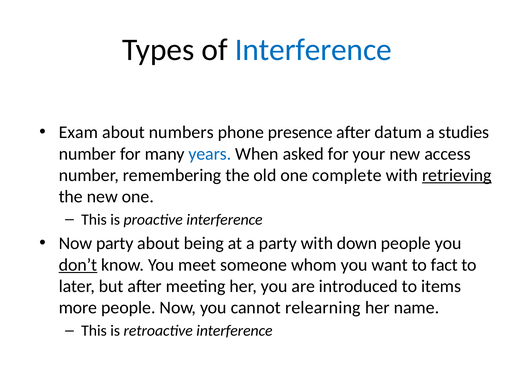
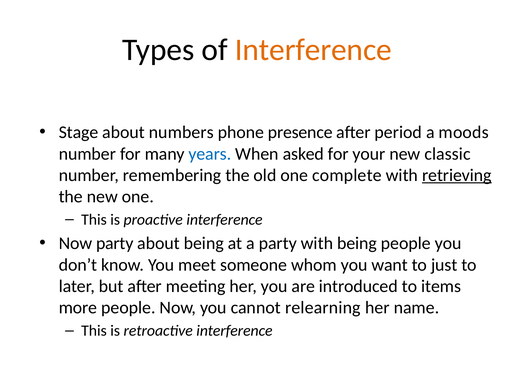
Interference at (313, 50) colour: blue -> orange
Exam: Exam -> Stage
datum: datum -> period
studies: studies -> moods
access: access -> classic
with down: down -> being
don’t underline: present -> none
fact: fact -> just
